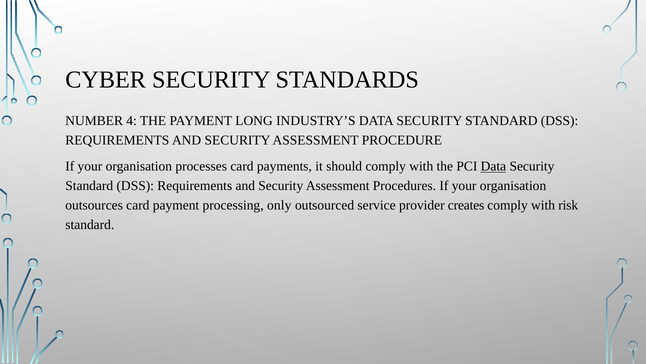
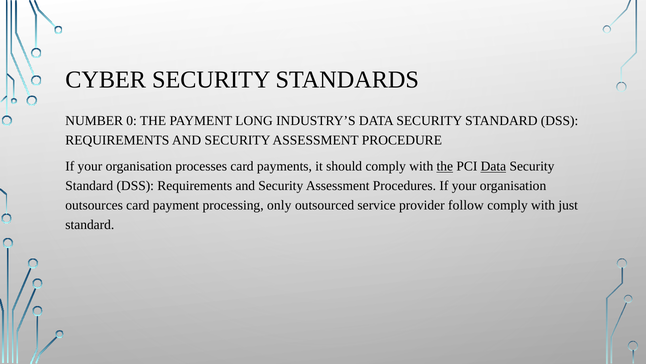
4: 4 -> 0
the at (445, 166) underline: none -> present
creates: creates -> follow
risk: risk -> just
